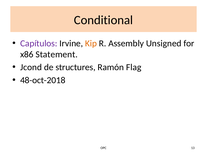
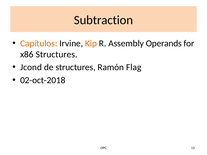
Conditional: Conditional -> Subtraction
Capítulos colour: purple -> orange
Unsigned: Unsigned -> Operands
x86 Statement: Statement -> Structures
48-oct-2018: 48-oct-2018 -> 02-oct-2018
